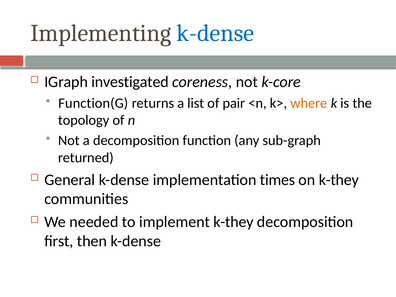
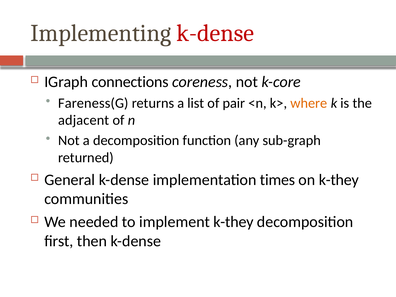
k-dense at (215, 33) colour: blue -> red
investigated: investigated -> connections
Function(G: Function(G -> Fareness(G
topology: topology -> adjacent
